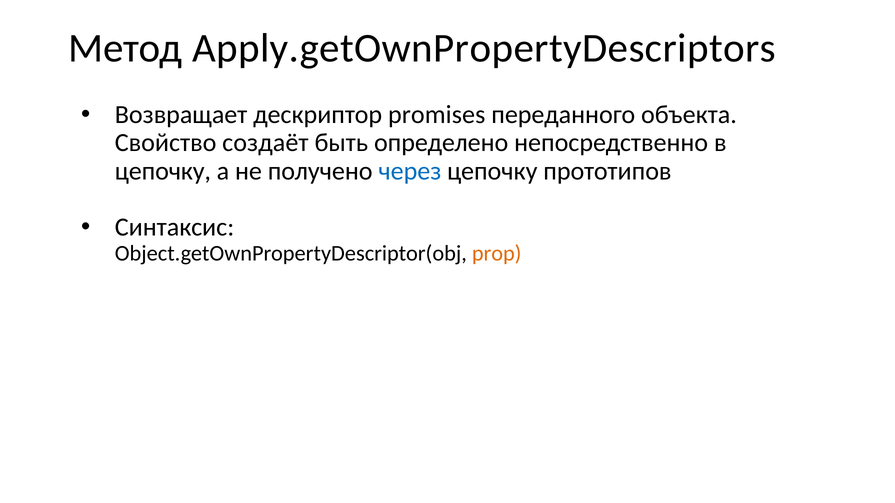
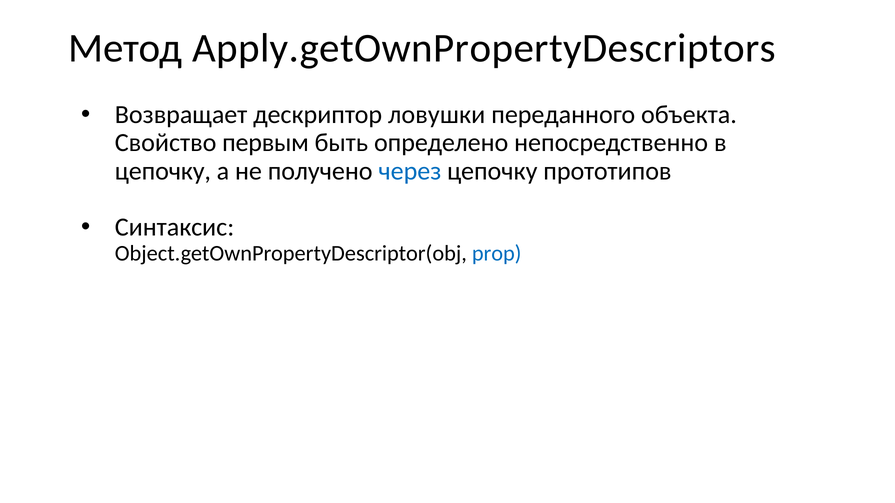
promises: promises -> ловушки
создаёт: создаёт -> первым
prop colour: orange -> blue
